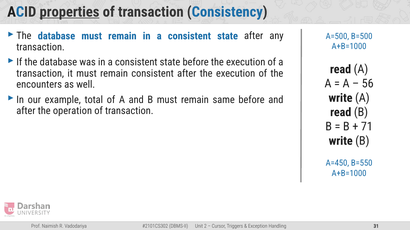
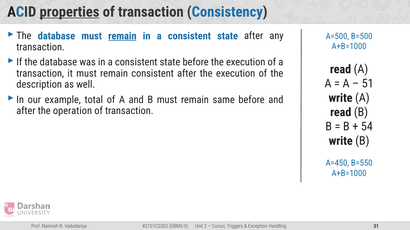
remain at (122, 36) underline: none -> present
56: 56 -> 51
encounters: encounters -> description
71: 71 -> 54
